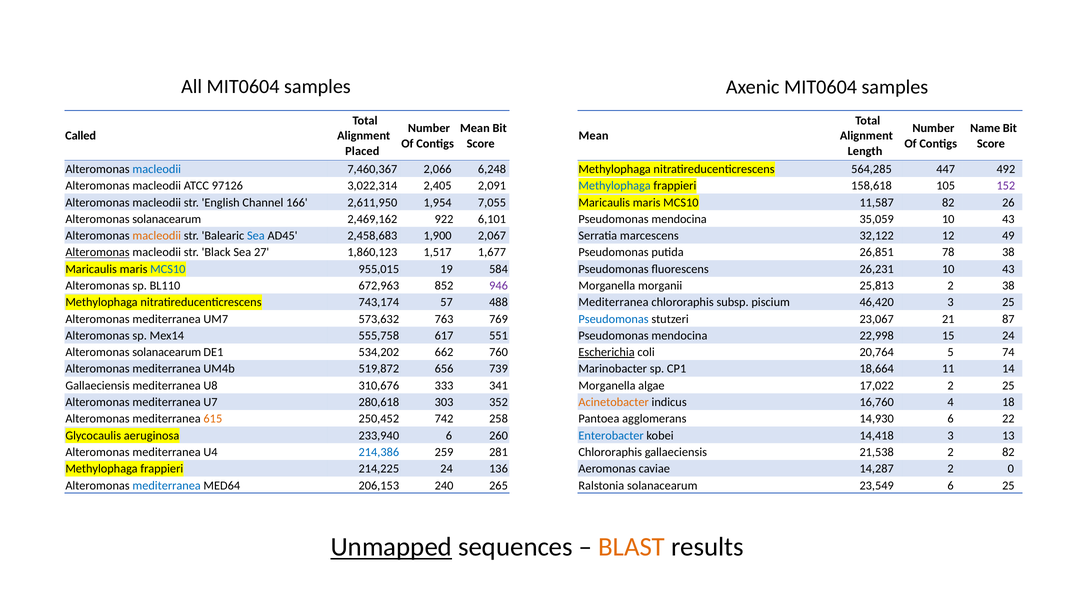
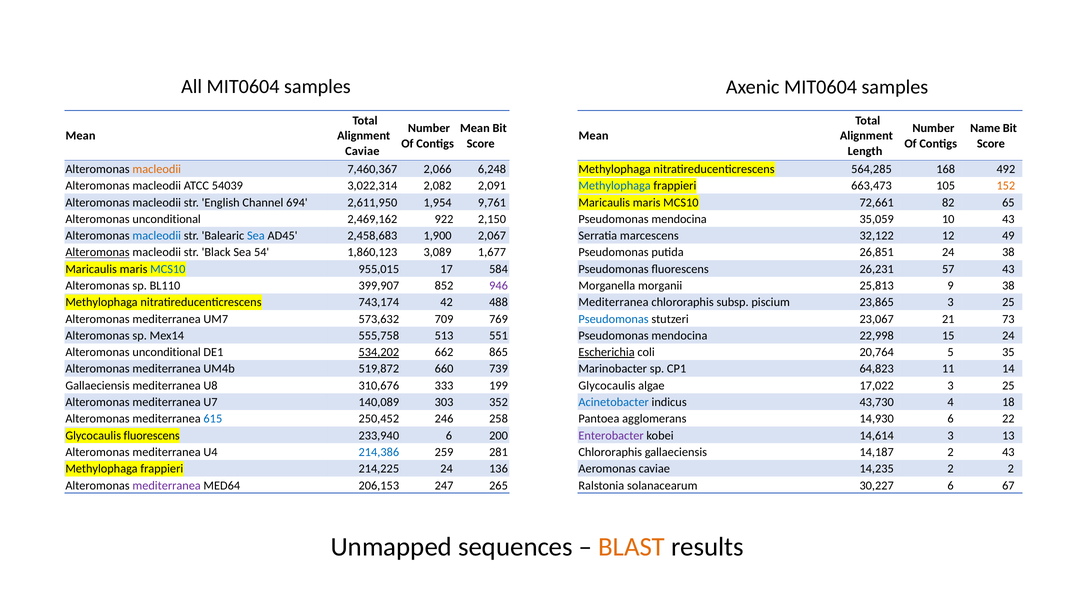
Called at (81, 136): Called -> Mean
Placed at (362, 151): Placed -> Caviae
macleodii at (157, 169) colour: blue -> orange
447: 447 -> 168
97126: 97126 -> 54039
2,405: 2,405 -> 2,082
158,618: 158,618 -> 663,473
152 colour: purple -> orange
166: 166 -> 694
7,055: 7,055 -> 9,761
11,587: 11,587 -> 72,661
26: 26 -> 65
solanacearum at (167, 219): solanacearum -> unconditional
6,101: 6,101 -> 2,150
macleodii at (157, 236) colour: orange -> blue
27: 27 -> 54
1,517: 1,517 -> 3,089
26,851 78: 78 -> 24
19: 19 -> 17
26,231 10: 10 -> 57
672,963: 672,963 -> 399,907
25,813 2: 2 -> 9
57: 57 -> 42
46,420: 46,420 -> 23,865
763: 763 -> 709
87: 87 -> 73
617: 617 -> 513
solanacearum at (167, 353): solanacearum -> unconditional
534,202 underline: none -> present
760: 760 -> 865
74: 74 -> 35
656: 656 -> 660
18,664: 18,664 -> 64,823
341: 341 -> 199
Morganella at (607, 386): Morganella -> Glycocaulis
17,022 2: 2 -> 3
280,618: 280,618 -> 140,089
Acinetobacter colour: orange -> blue
16,760: 16,760 -> 43,730
615 colour: orange -> blue
742: 742 -> 246
Glycocaulis aeruginosa: aeruginosa -> fluorescens
260: 260 -> 200
Enterobacter colour: blue -> purple
14,418: 14,418 -> 14,614
21,538: 21,538 -> 14,187
2 82: 82 -> 43
14,287: 14,287 -> 14,235
2 0: 0 -> 2
mediterranea at (167, 486) colour: blue -> purple
240: 240 -> 247
23,549: 23,549 -> 30,227
6 25: 25 -> 67
Unmapped underline: present -> none
